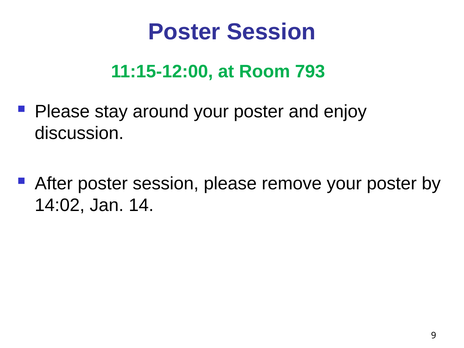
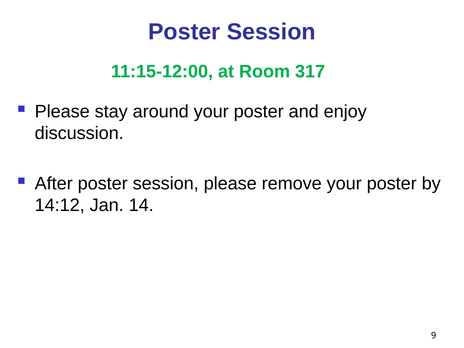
793: 793 -> 317
14:02: 14:02 -> 14:12
